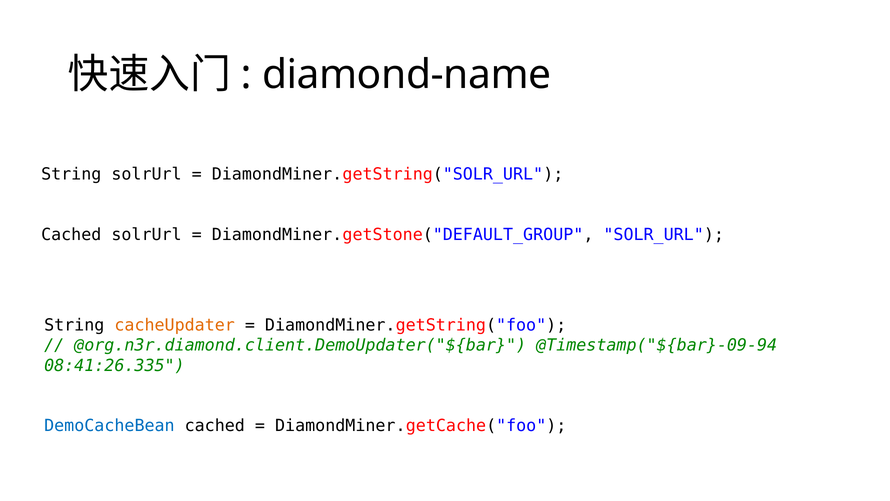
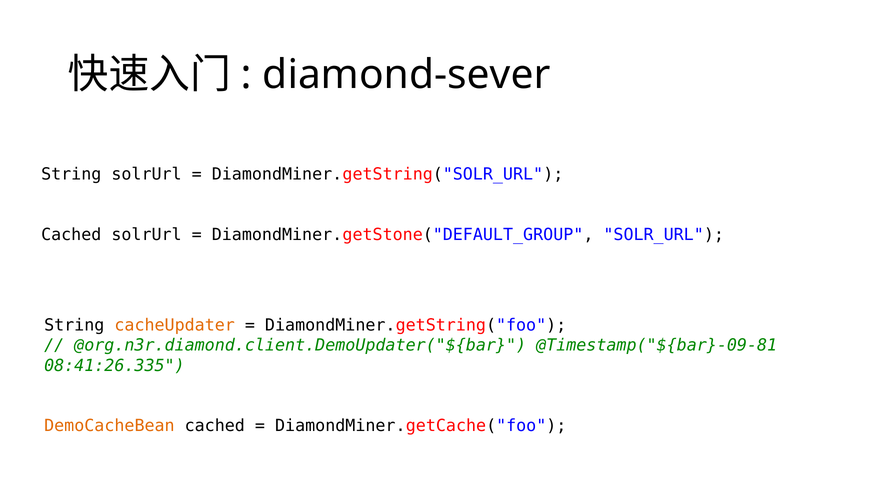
diamond-name: diamond-name -> diamond-sever
@Timestamp("${bar}-09-94: @Timestamp("${bar}-09-94 -> @Timestamp("${bar}-09-81
DemoCacheBean colour: blue -> orange
